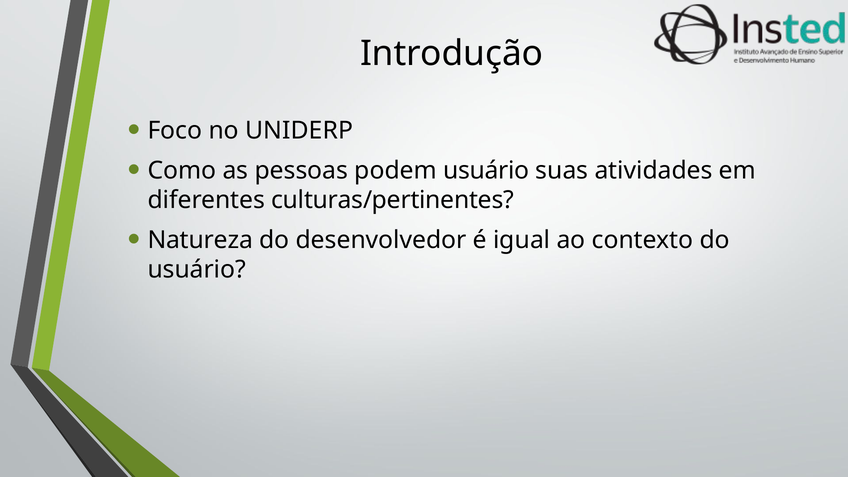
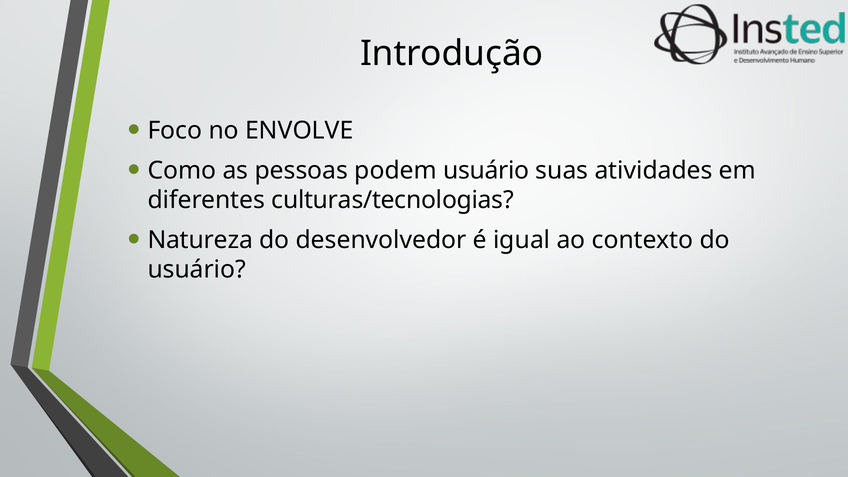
UNIDERP: UNIDERP -> ENVOLVE
culturas/pertinentes: culturas/pertinentes -> culturas/tecnologias
